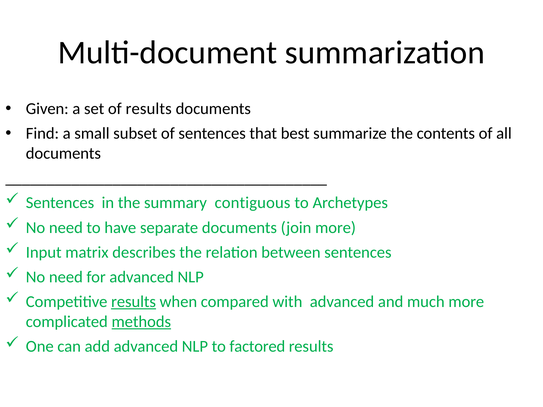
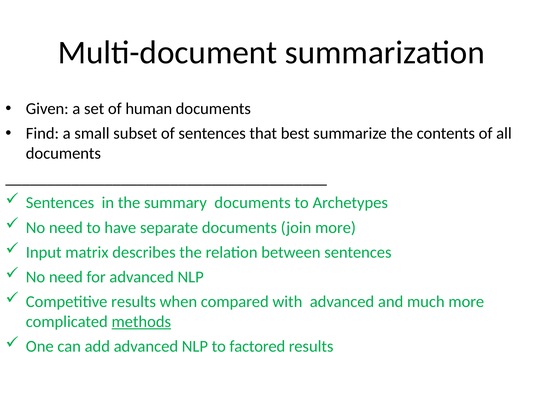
of results: results -> human
summary contiguous: contiguous -> documents
results at (134, 302) underline: present -> none
